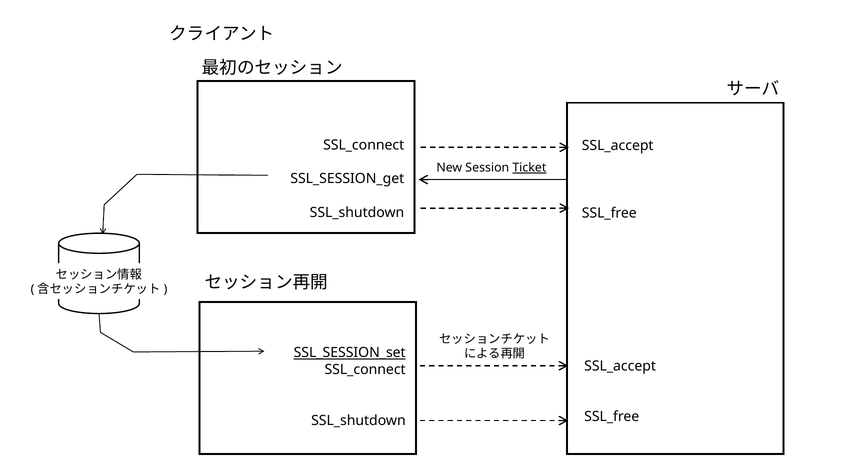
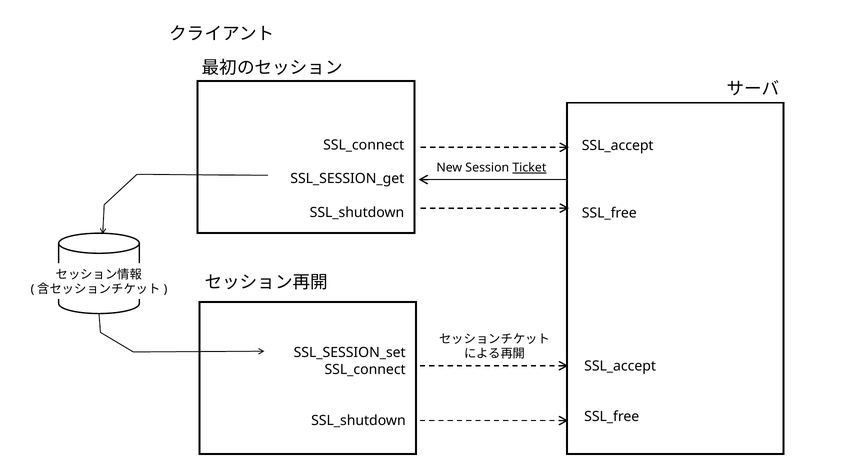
SSL_SESSION_set underline: present -> none
